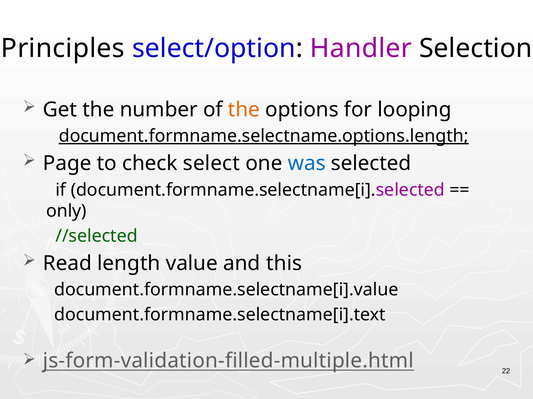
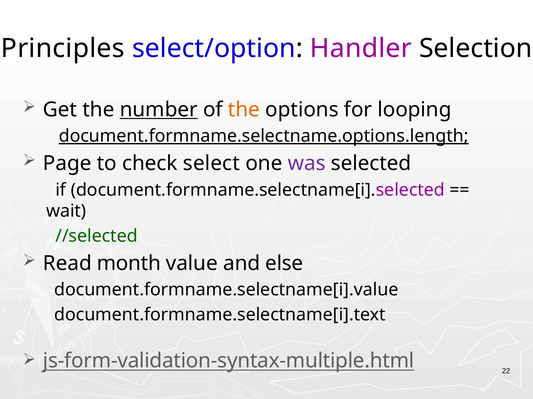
number underline: none -> present
was colour: blue -> purple
only: only -> wait
length: length -> month
this: this -> else
js-form-validation-filled-multiple.html: js-form-validation-filled-multiple.html -> js-form-validation-syntax-multiple.html
